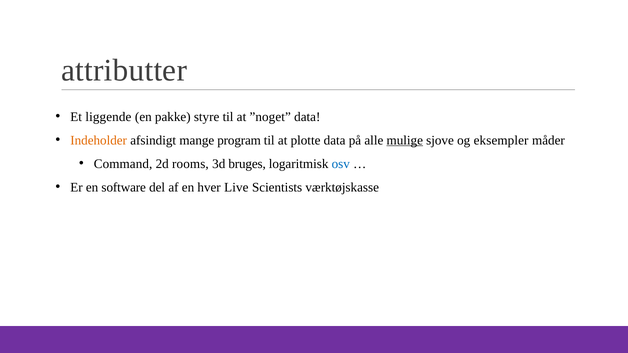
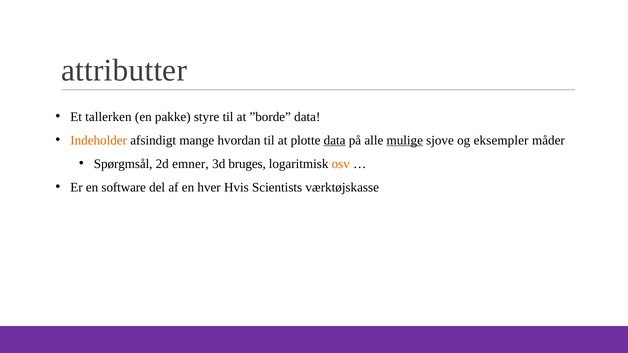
liggende: liggende -> tallerken
”noget: ”noget -> ”borde
program: program -> hvordan
data at (335, 140) underline: none -> present
Command: Command -> Spørgmsål
rooms: rooms -> emner
osv colour: blue -> orange
Live: Live -> Hvis
